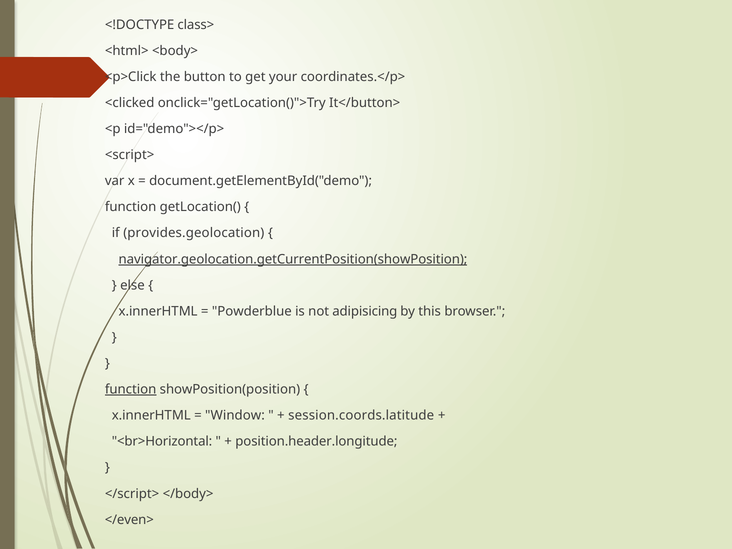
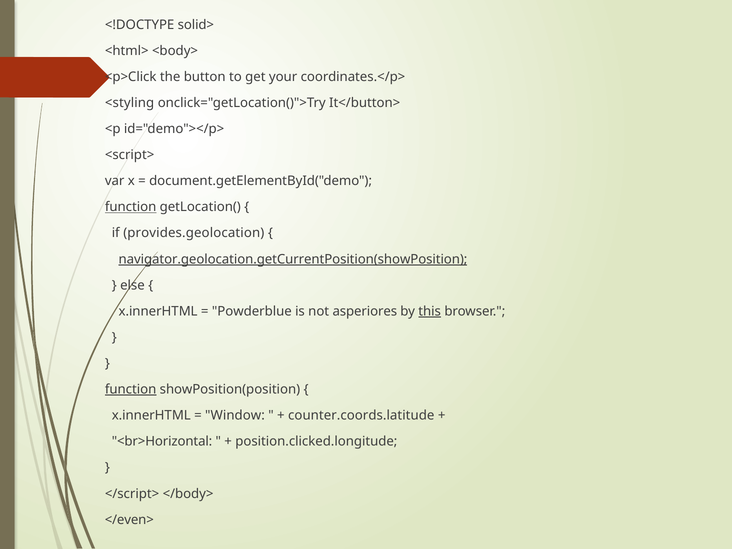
class>: class> -> solid>
<clicked: <clicked -> <styling
function at (131, 207) underline: none -> present
adipisicing: adipisicing -> asperiores
this underline: none -> present
session.coords.latitude: session.coords.latitude -> counter.coords.latitude
position.header.longitude: position.header.longitude -> position.clicked.longitude
